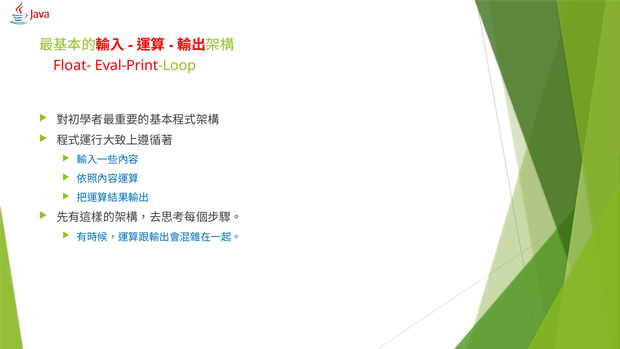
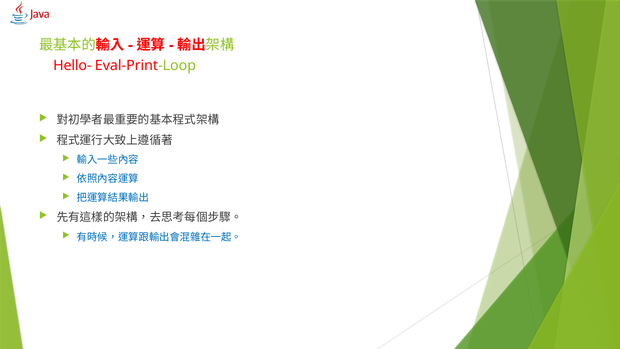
Float-: Float- -> Hello-
